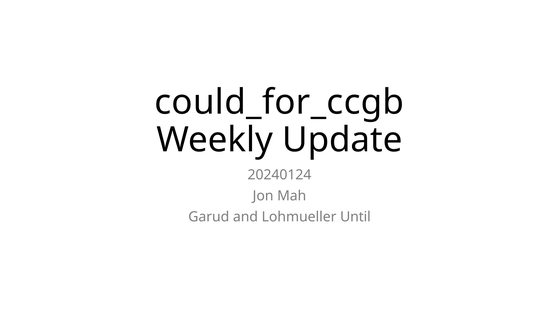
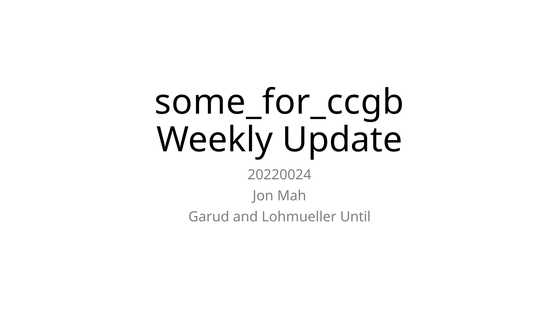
could_for_ccgb: could_for_ccgb -> some_for_ccgb
20240124: 20240124 -> 20220024
